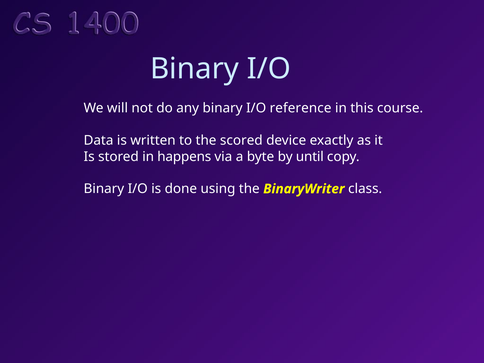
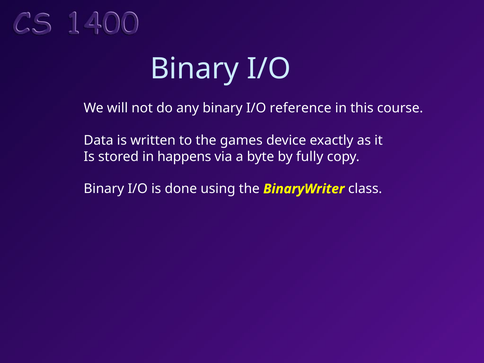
scored: scored -> games
until: until -> fully
